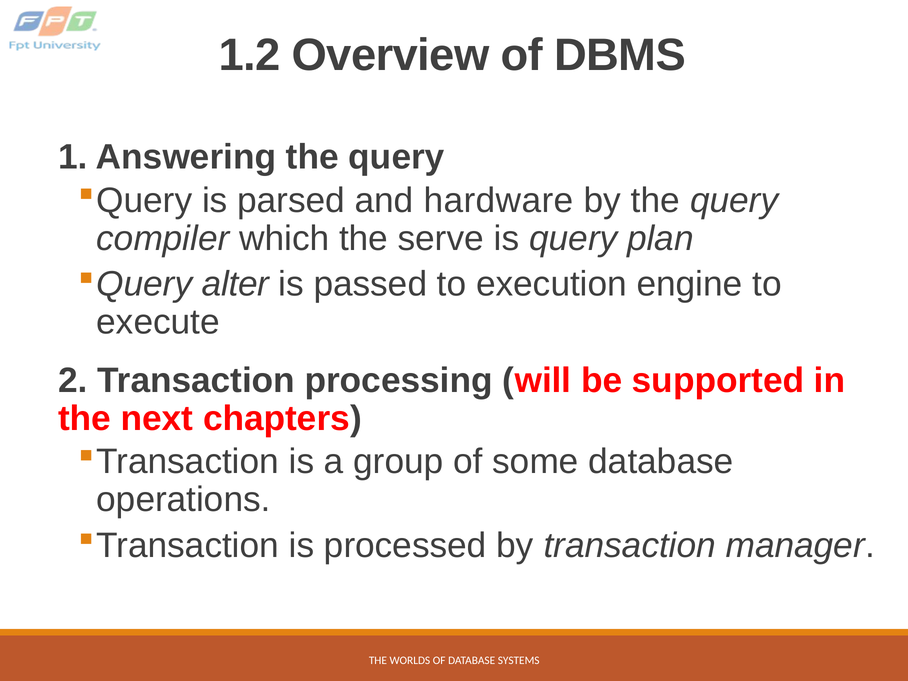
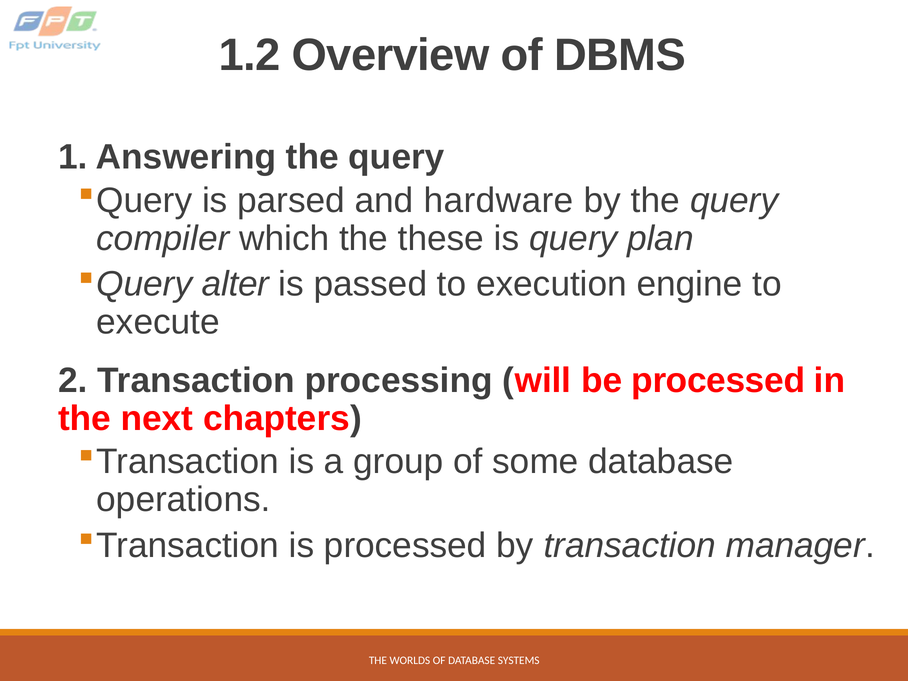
serve: serve -> these
be supported: supported -> processed
